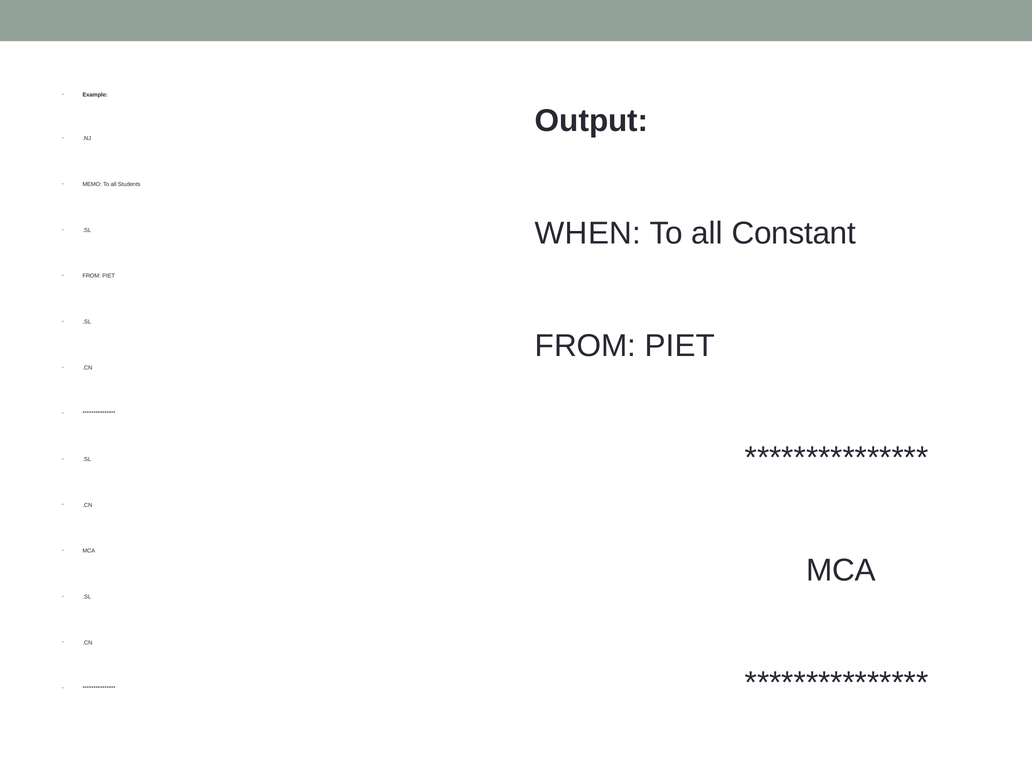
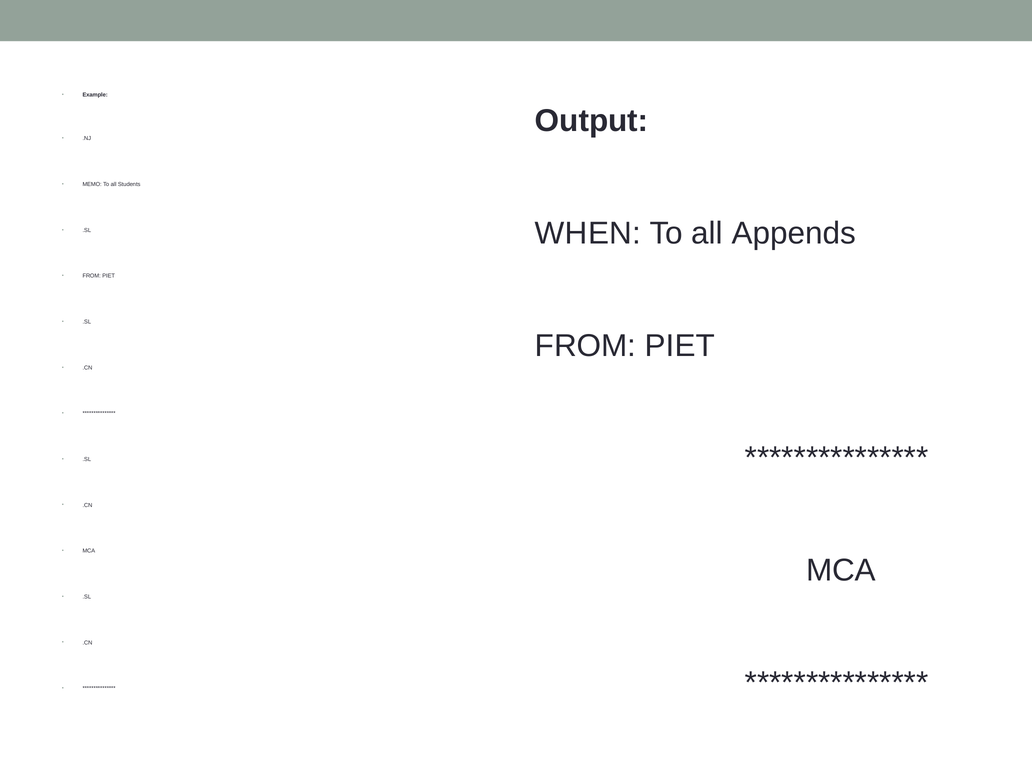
Constant: Constant -> Appends
